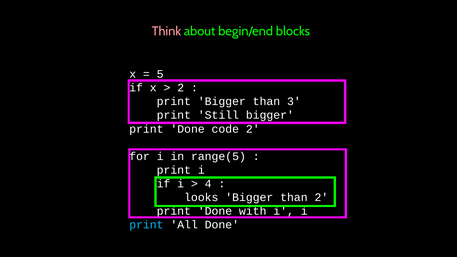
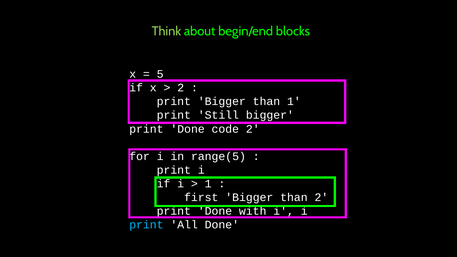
Think colour: pink -> light green
than 3: 3 -> 1
4 at (208, 184): 4 -> 1
looks: looks -> first
